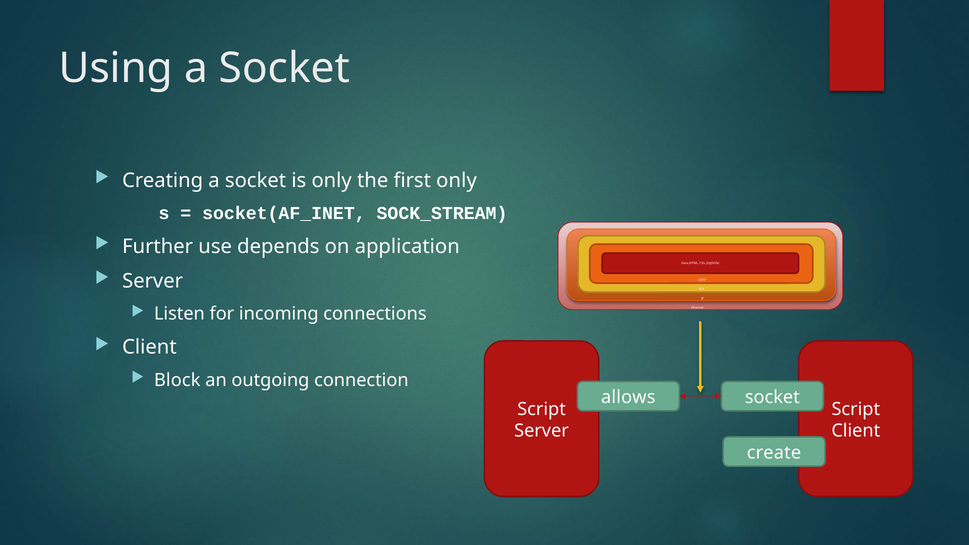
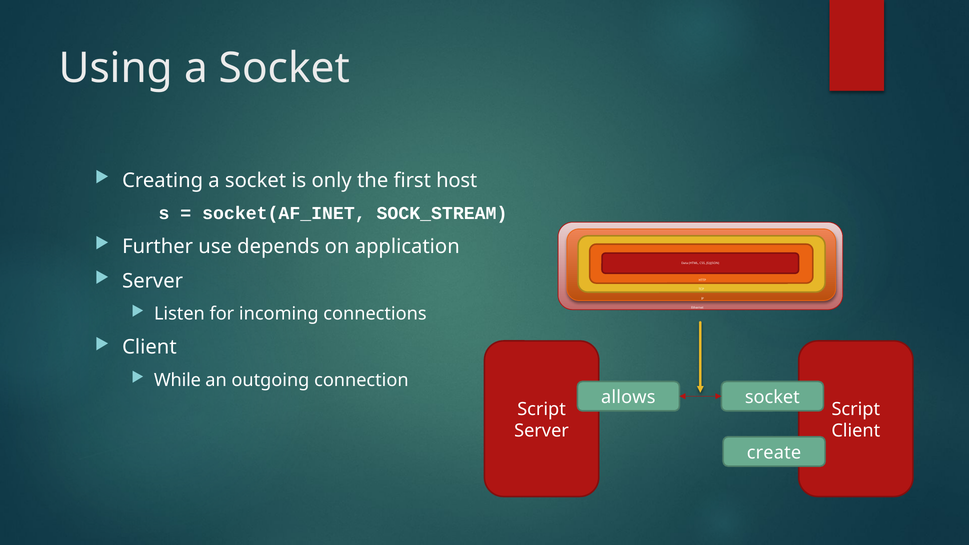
first only: only -> host
Block: Block -> While
